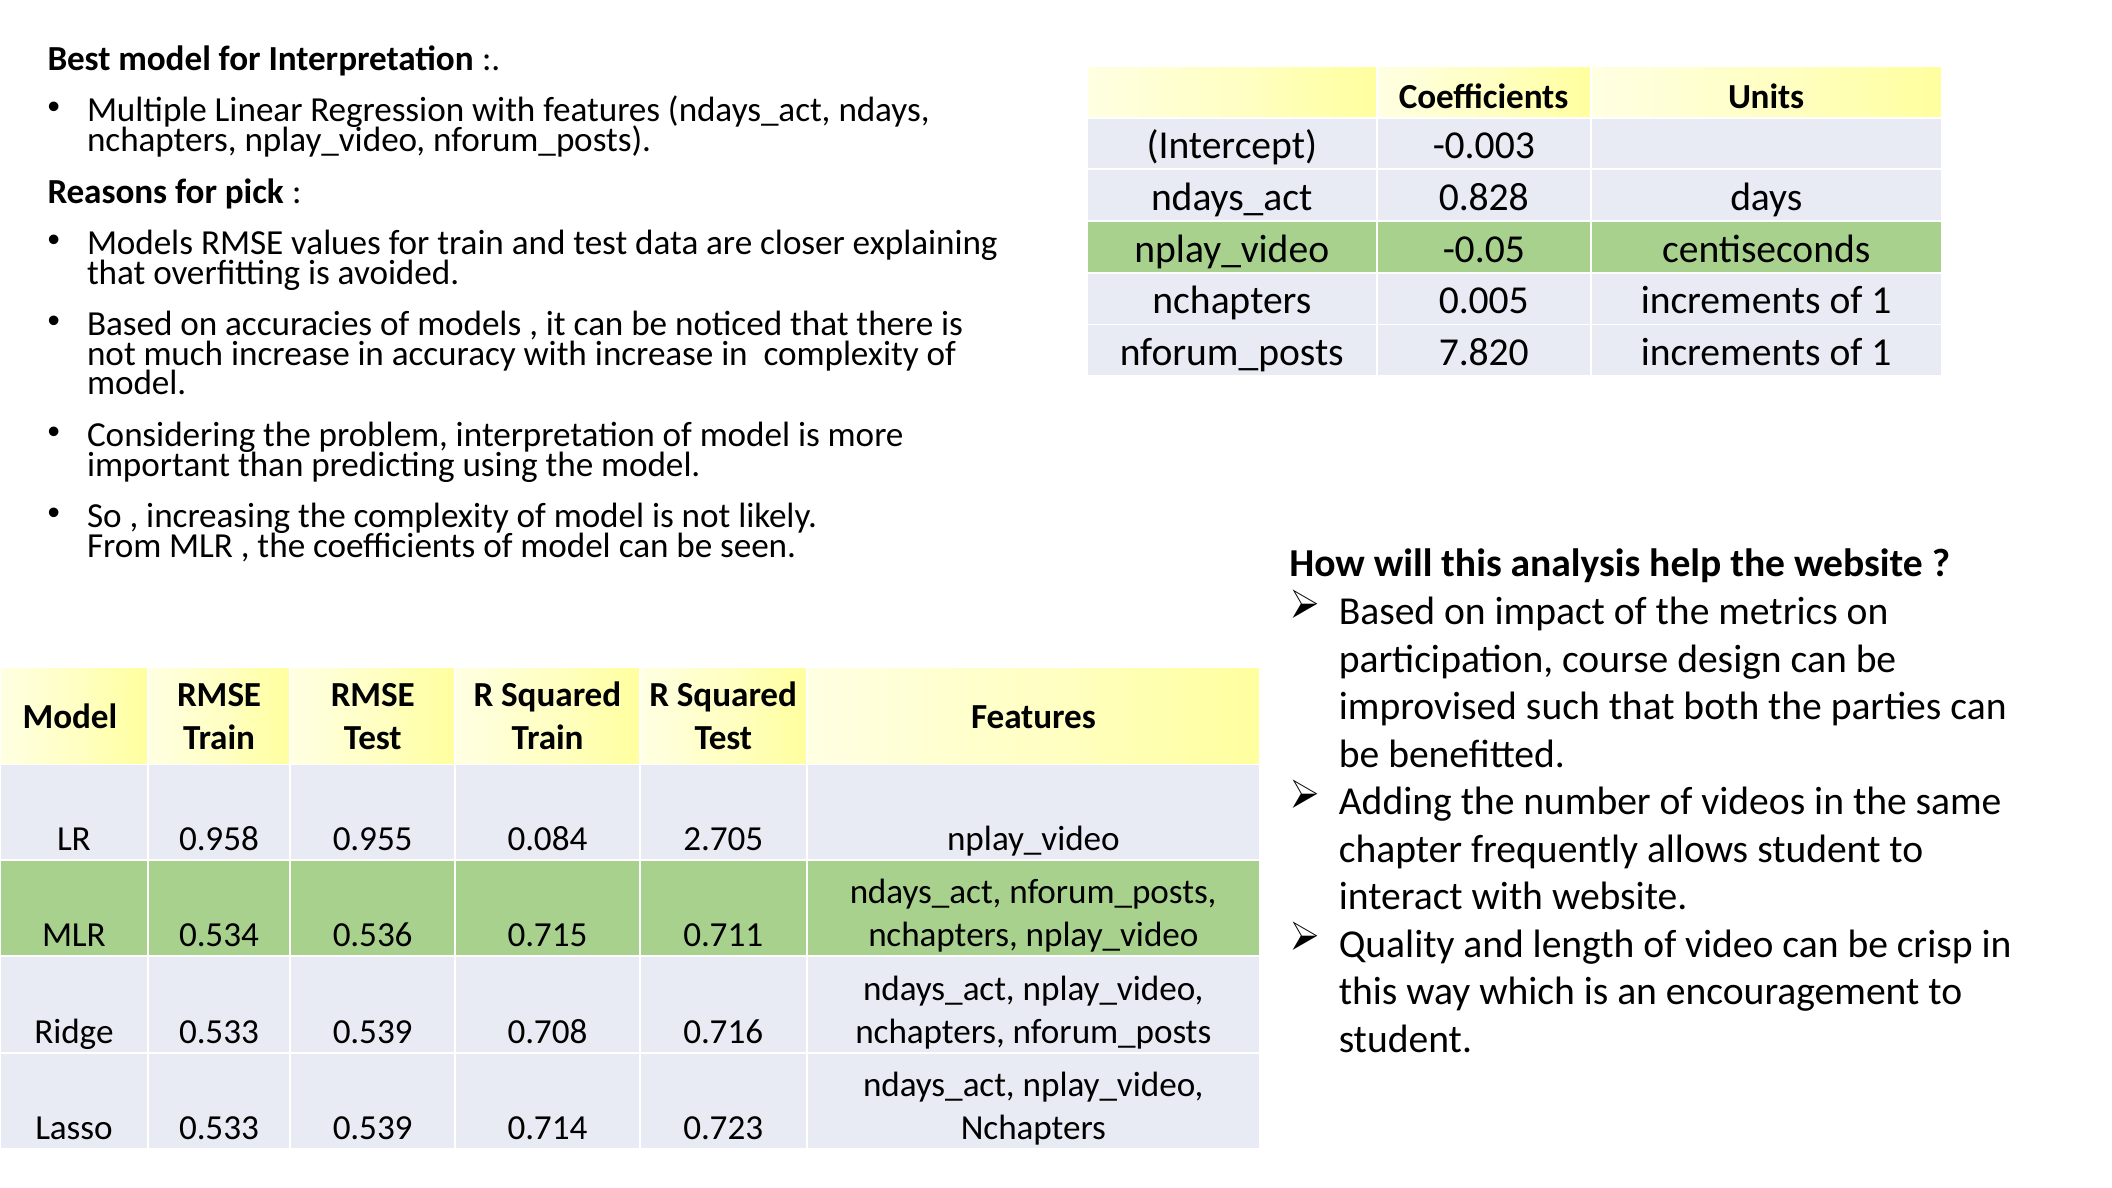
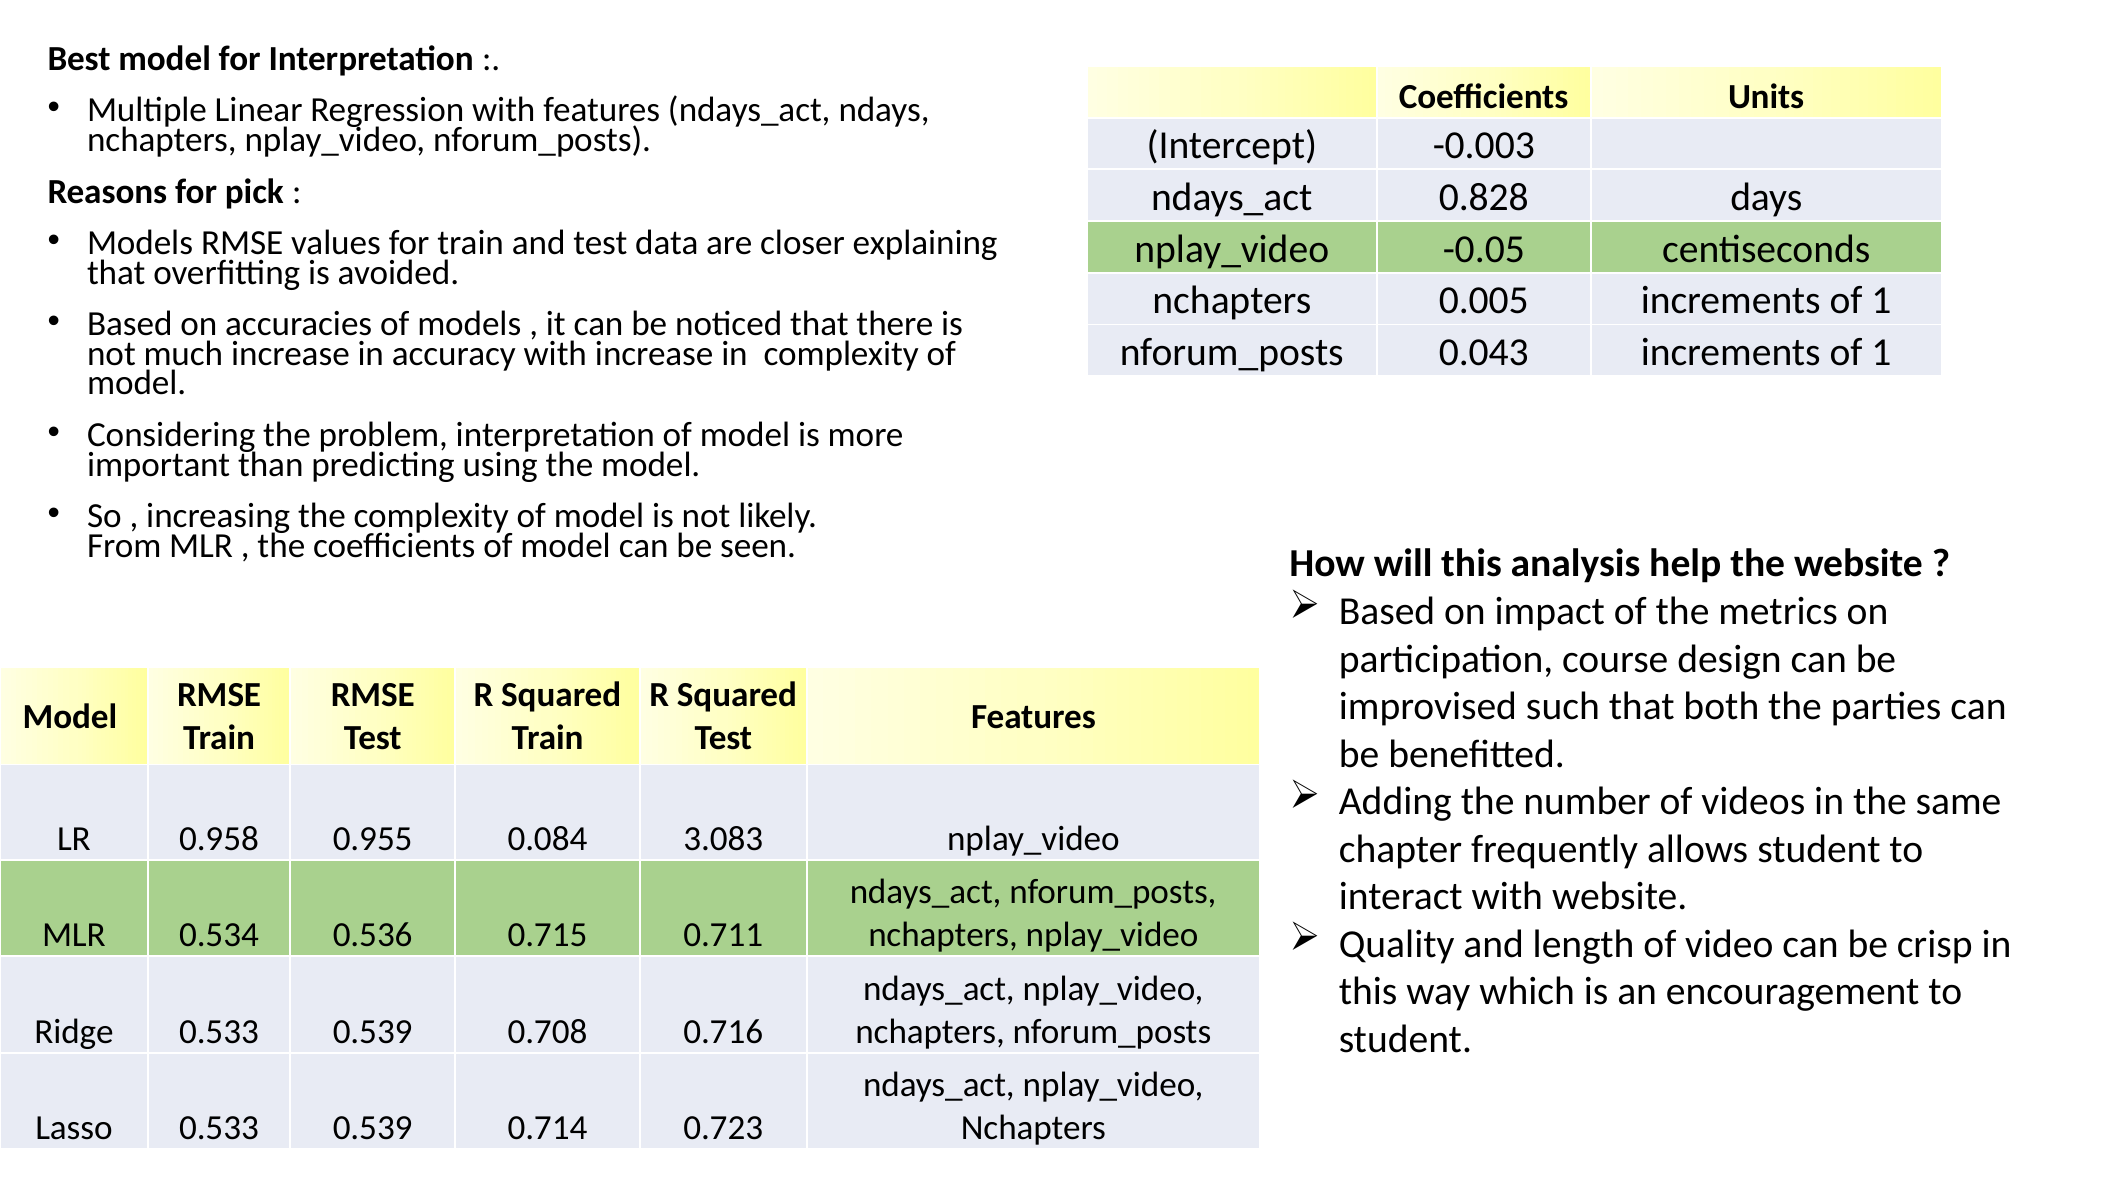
7.820: 7.820 -> 0.043
2.705: 2.705 -> 3.083
